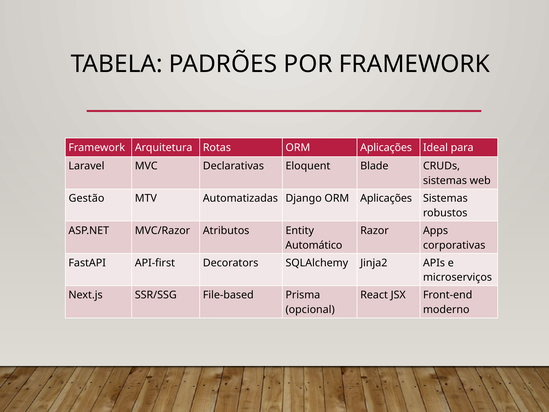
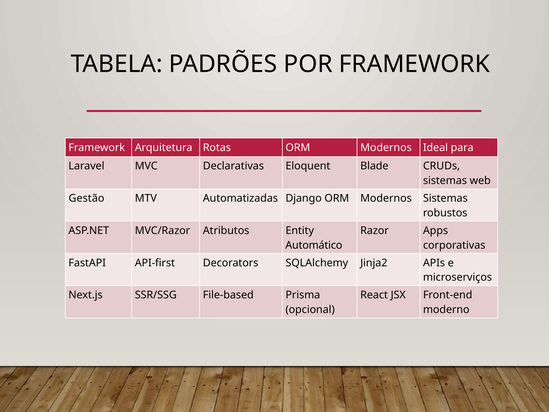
Rotas ORM Aplicações: Aplicações -> Modernos
Django ORM Aplicações: Aplicações -> Modernos
